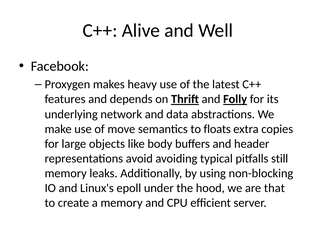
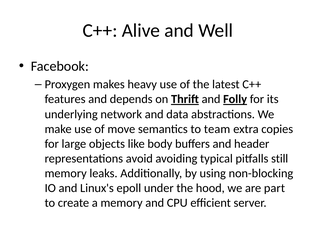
floats: floats -> team
that: that -> part
